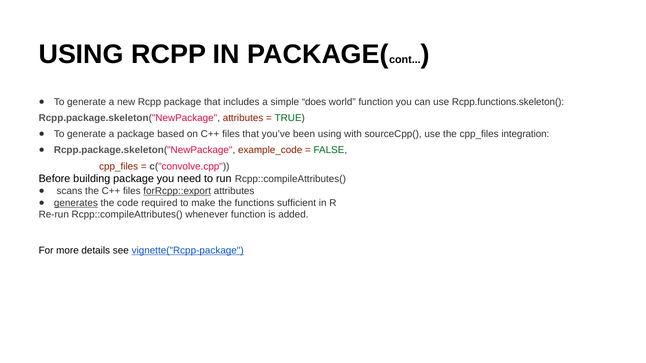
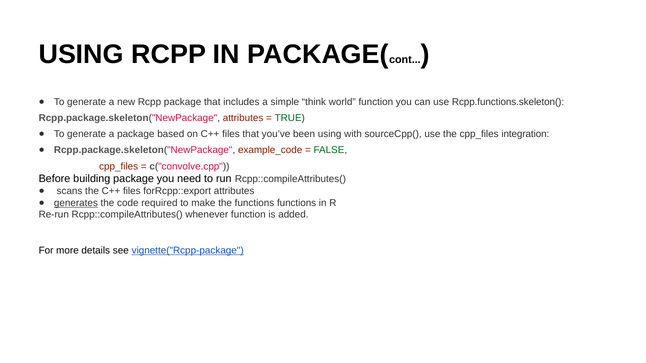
does: does -> think
forRcpp::export underline: present -> none
functions sufficient: sufficient -> functions
